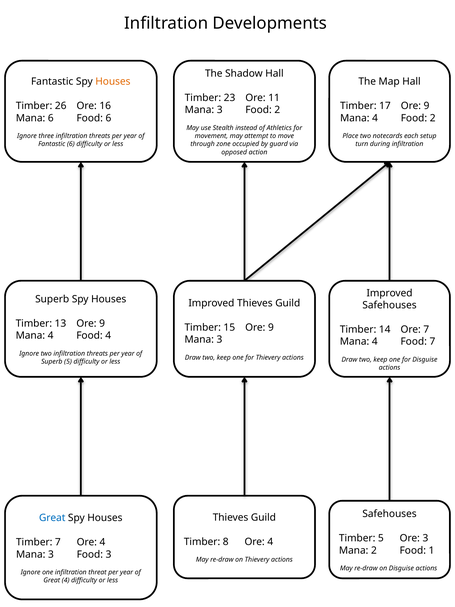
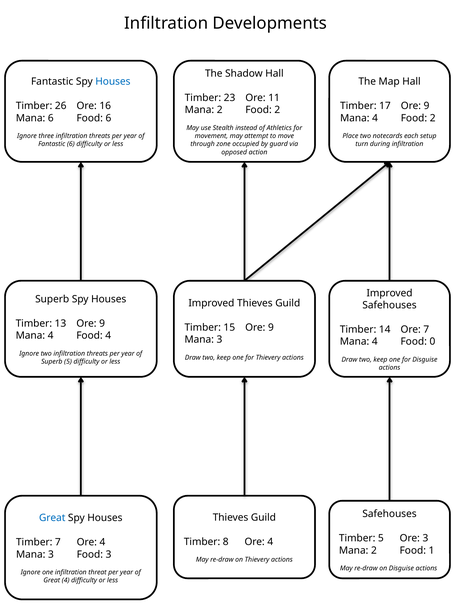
Houses at (113, 82) colour: orange -> blue
3 at (220, 110): 3 -> 2
Food 7: 7 -> 0
